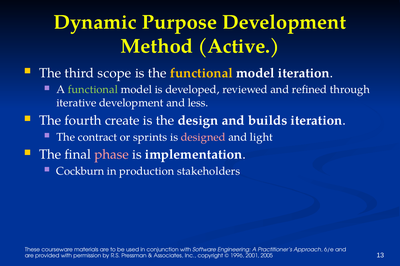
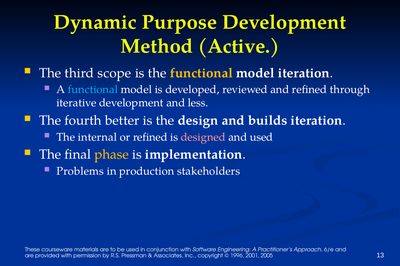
functional at (93, 90) colour: light green -> light blue
create: create -> better
contract: contract -> internal
or sprints: sprints -> refined
and light: light -> used
phase colour: pink -> yellow
Cockburn: Cockburn -> Problems
